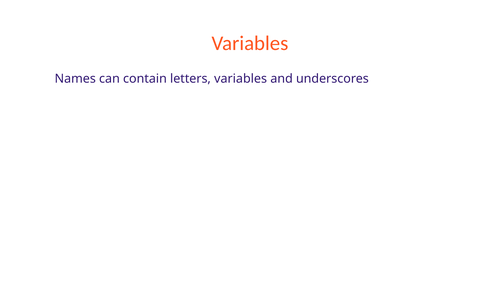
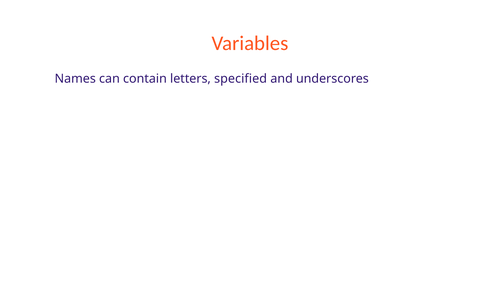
letters variables: variables -> specified
